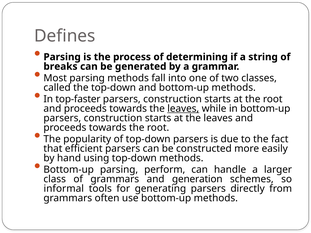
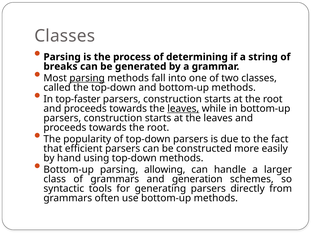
Defines at (65, 36): Defines -> Classes
parsing at (87, 78) underline: none -> present
perform: perform -> allowing
informal: informal -> syntactic
